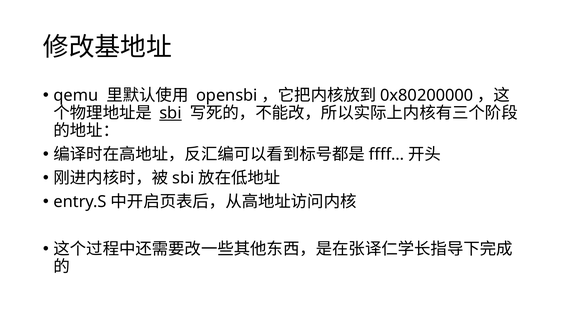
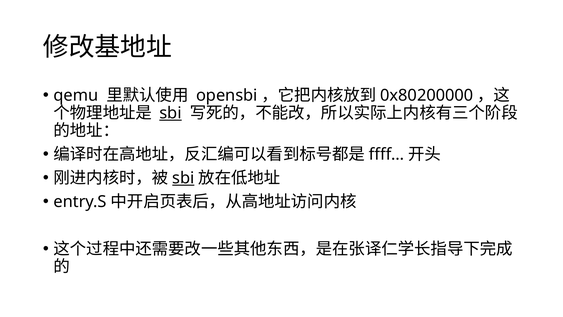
sbi at (183, 178) underline: none -> present
